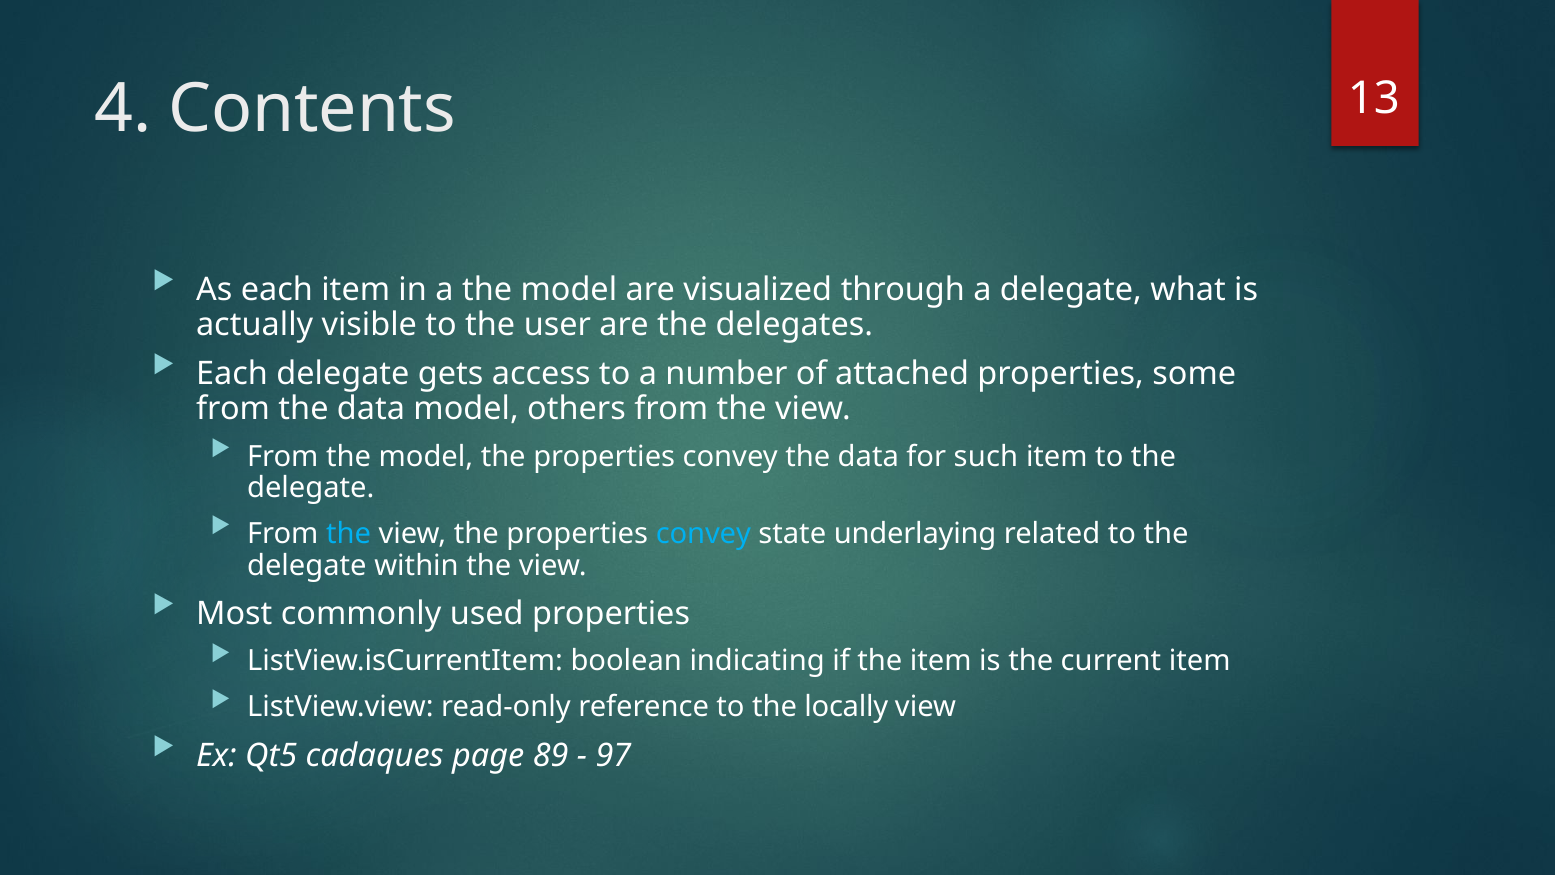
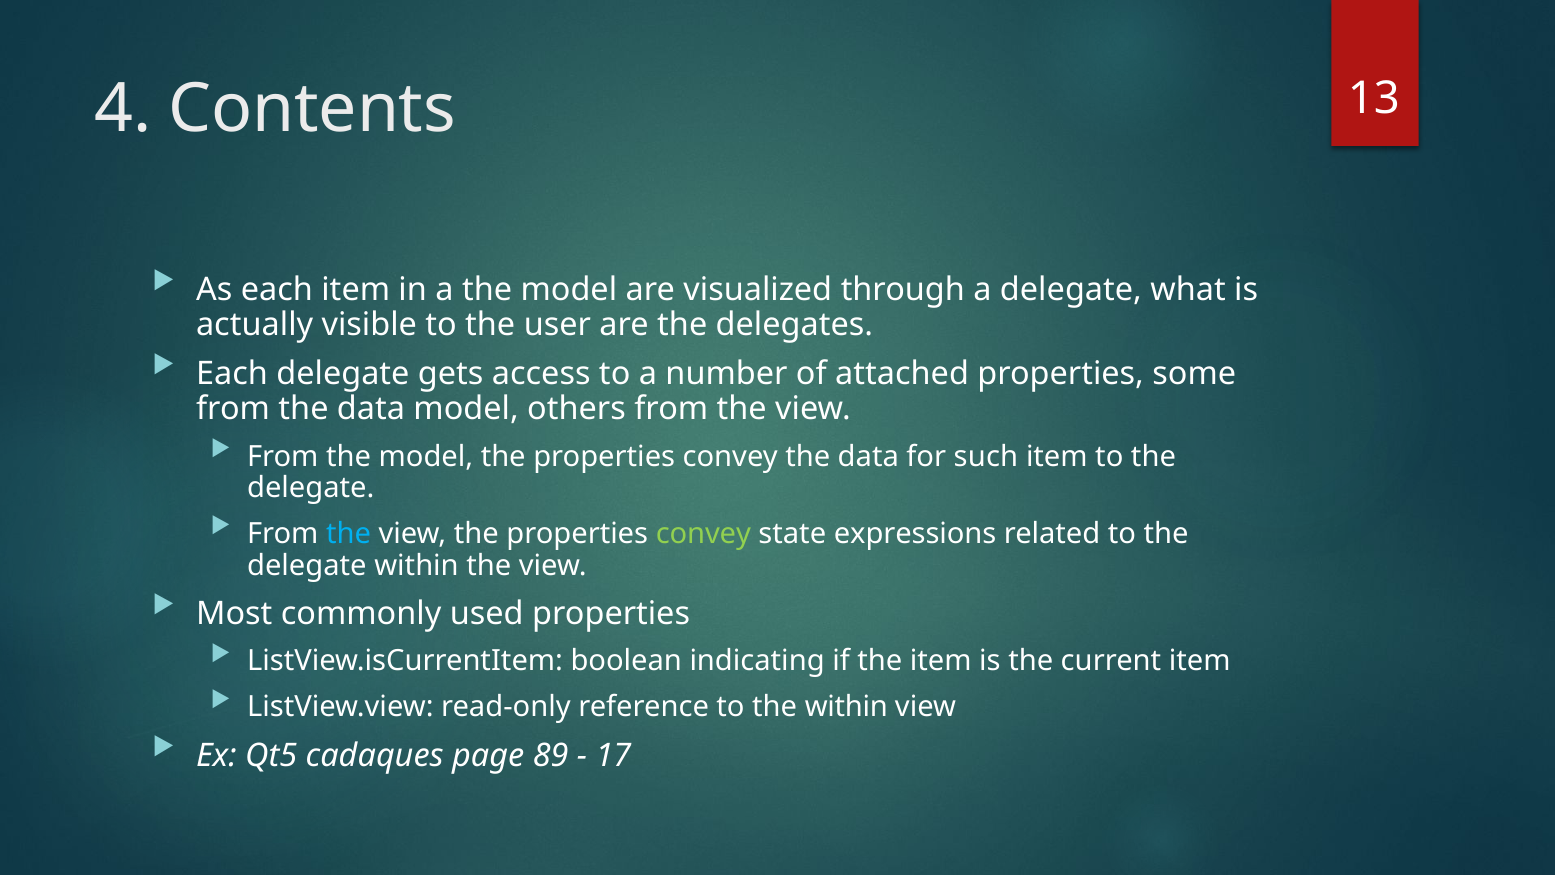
convey at (703, 534) colour: light blue -> light green
underlaying: underlaying -> expressions
the locally: locally -> within
97: 97 -> 17
